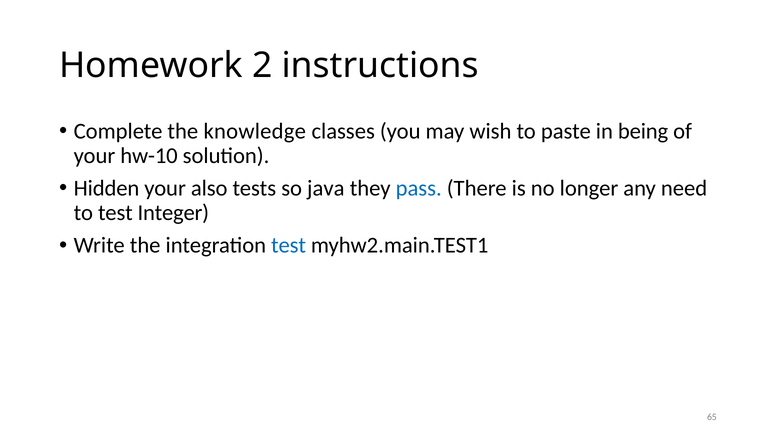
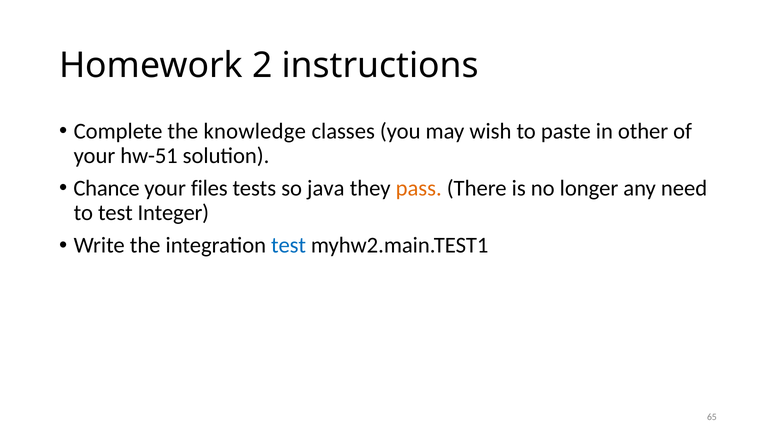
being: being -> other
hw-10: hw-10 -> hw-51
Hidden: Hidden -> Chance
also: also -> files
pass colour: blue -> orange
